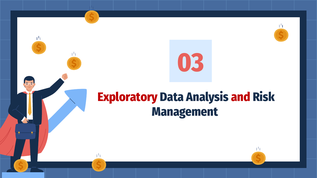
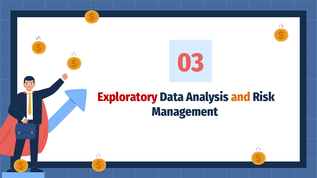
and colour: red -> orange
